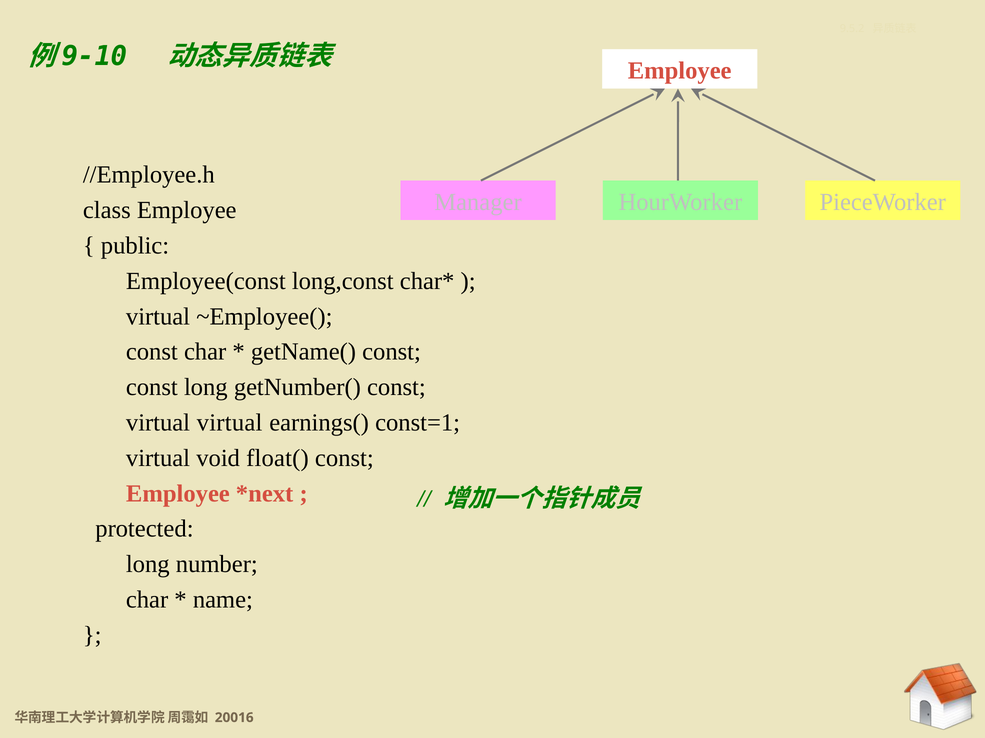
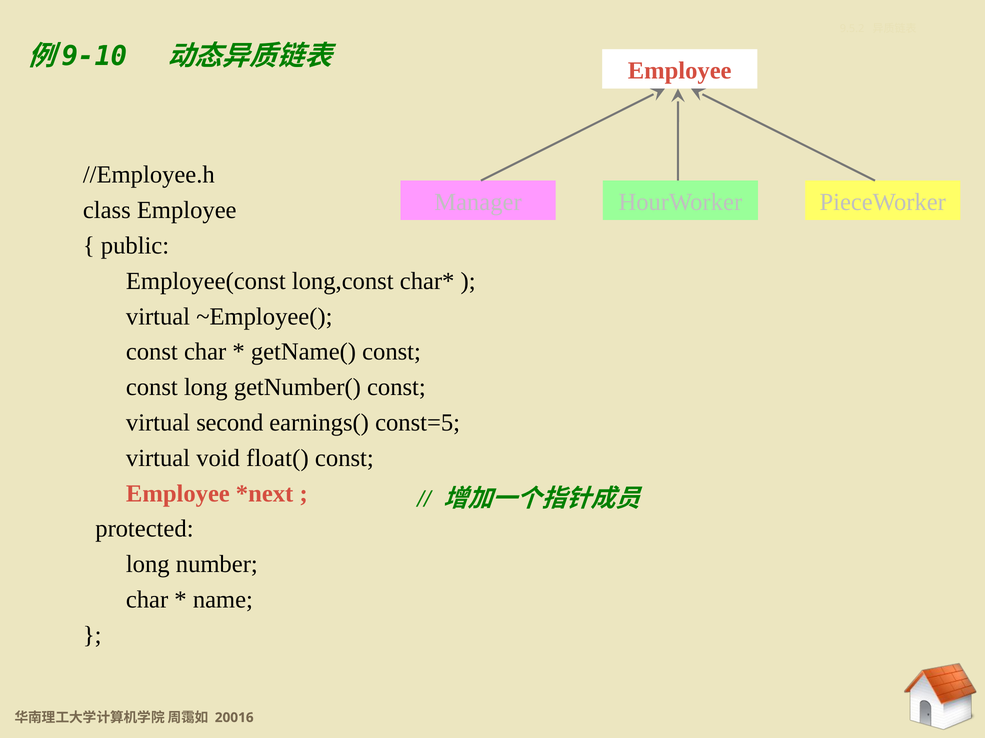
virtual virtual: virtual -> second
const=1: const=1 -> const=5
